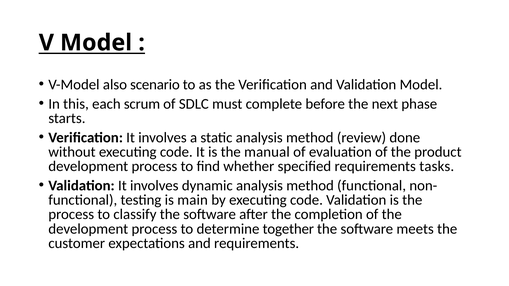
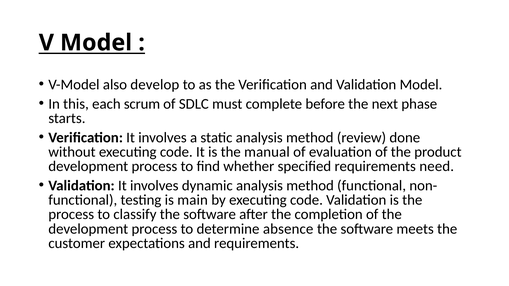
scenario: scenario -> develop
tasks: tasks -> need
together: together -> absence
